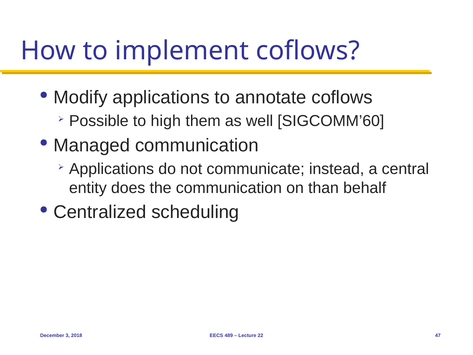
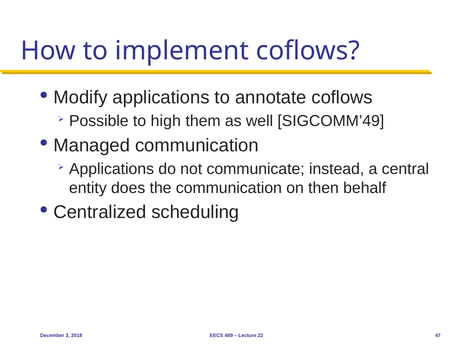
SIGCOMM’60: SIGCOMM’60 -> SIGCOMM’49
than: than -> then
